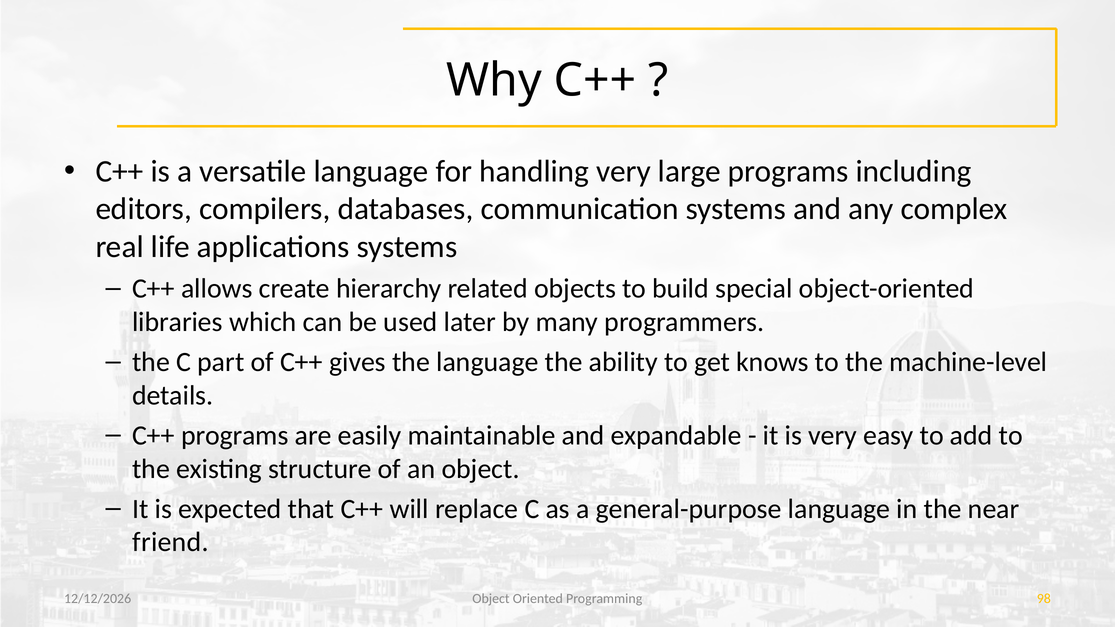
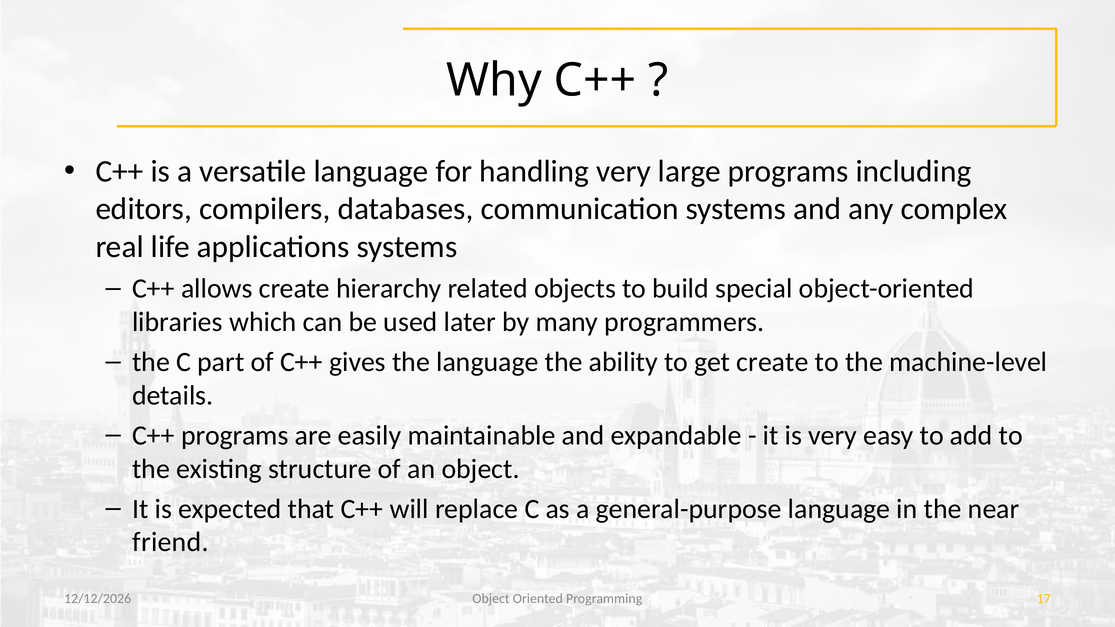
get knows: knows -> create
98: 98 -> 17
